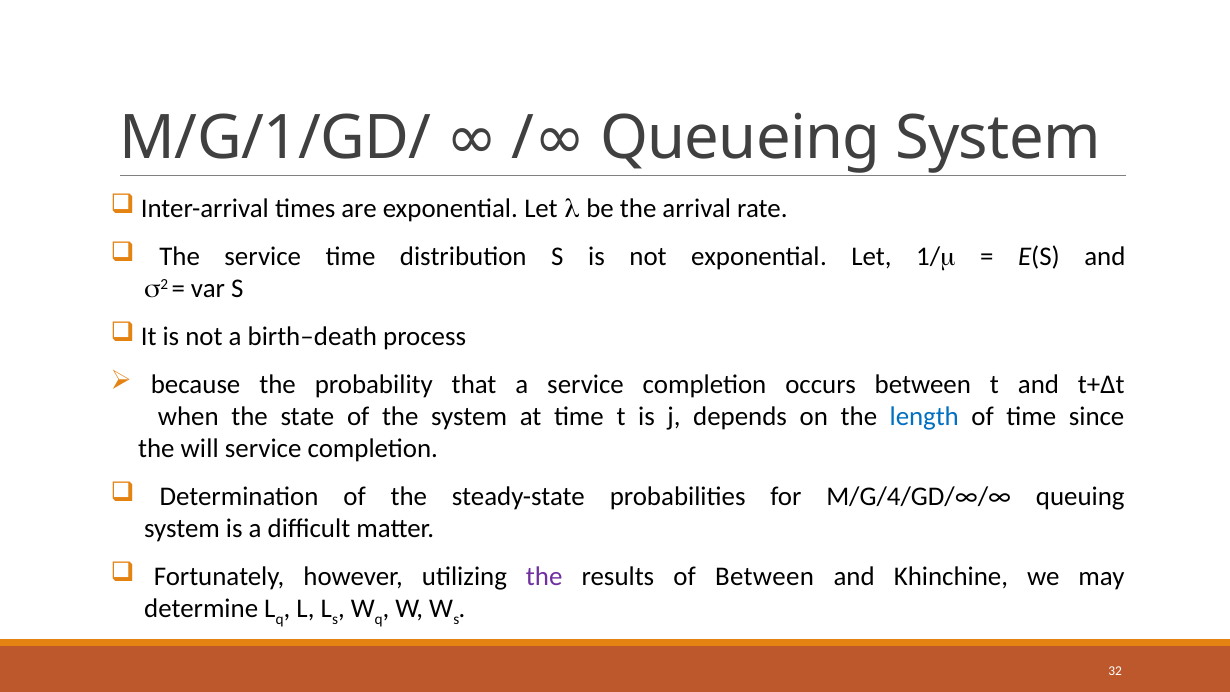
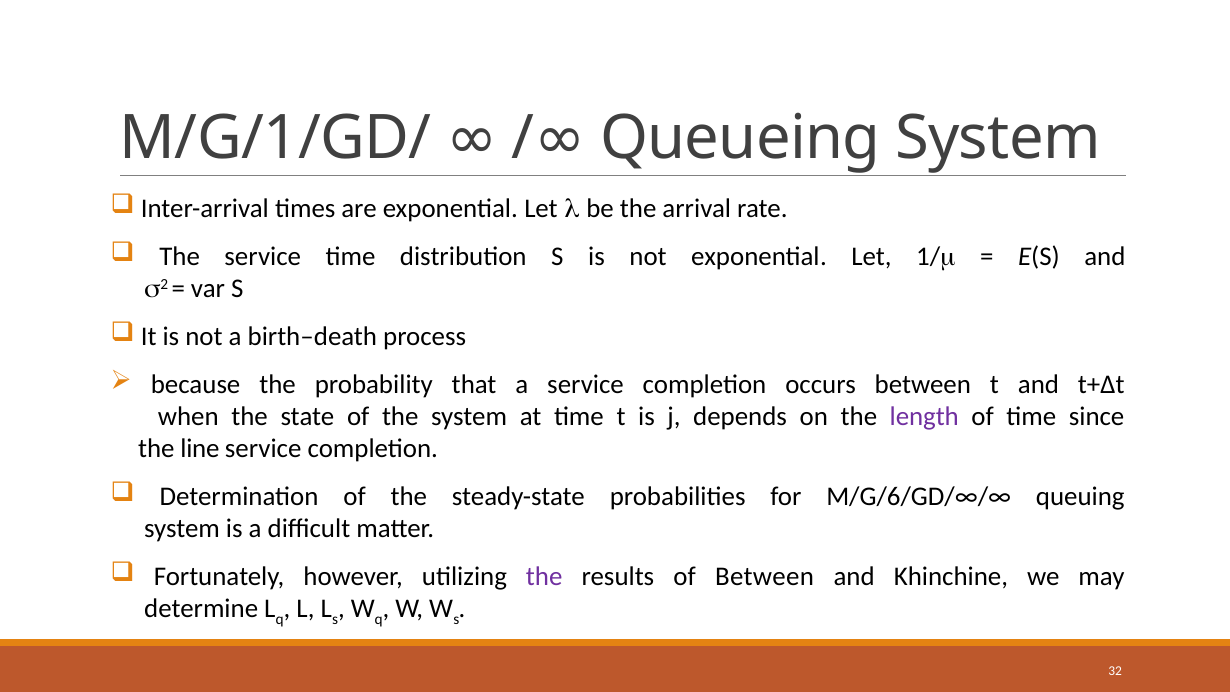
length colour: blue -> purple
will: will -> line
M/G/4/GD/∞/∞: M/G/4/GD/∞/∞ -> M/G/6/GD/∞/∞
